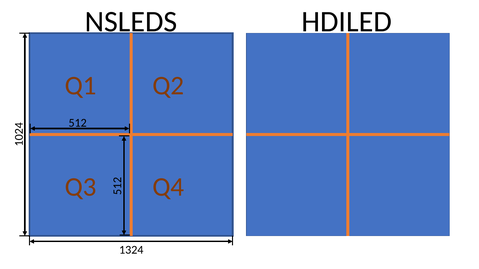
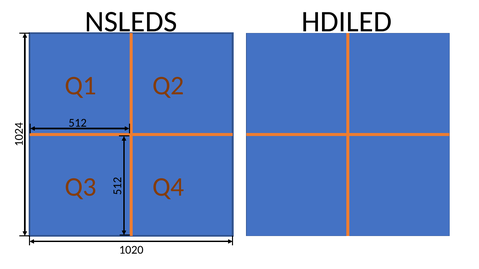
1324: 1324 -> 1020
